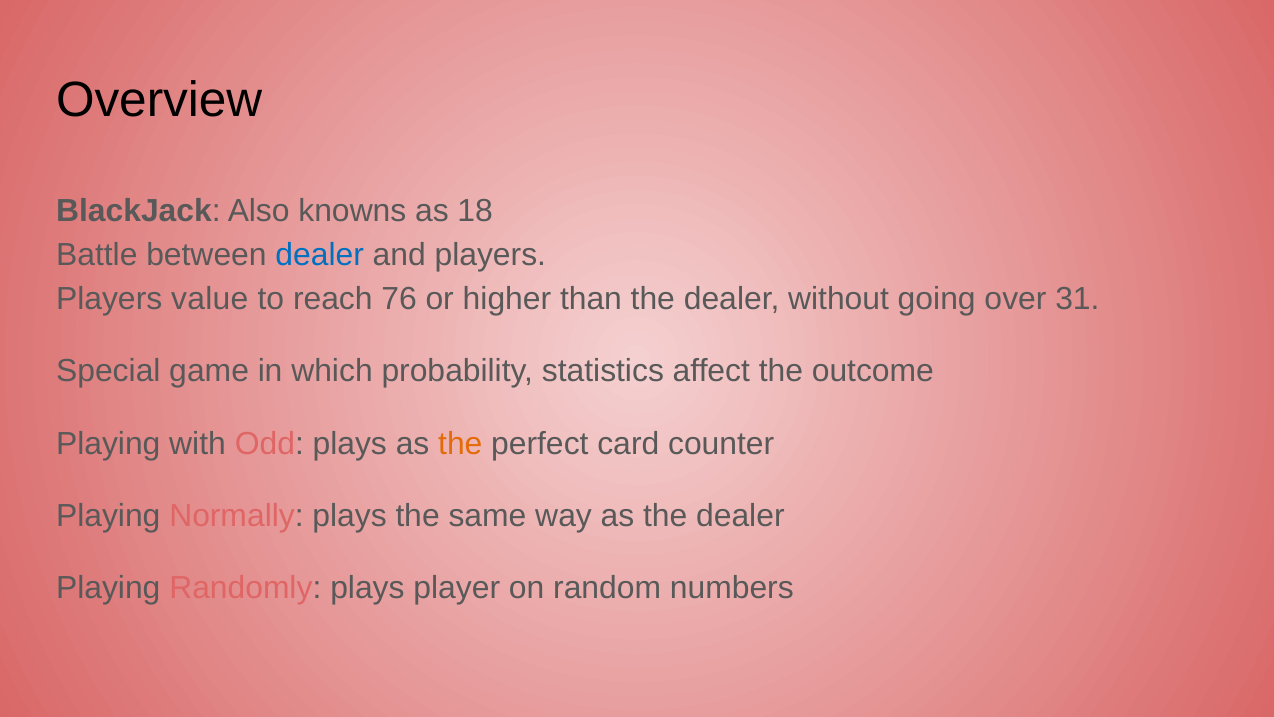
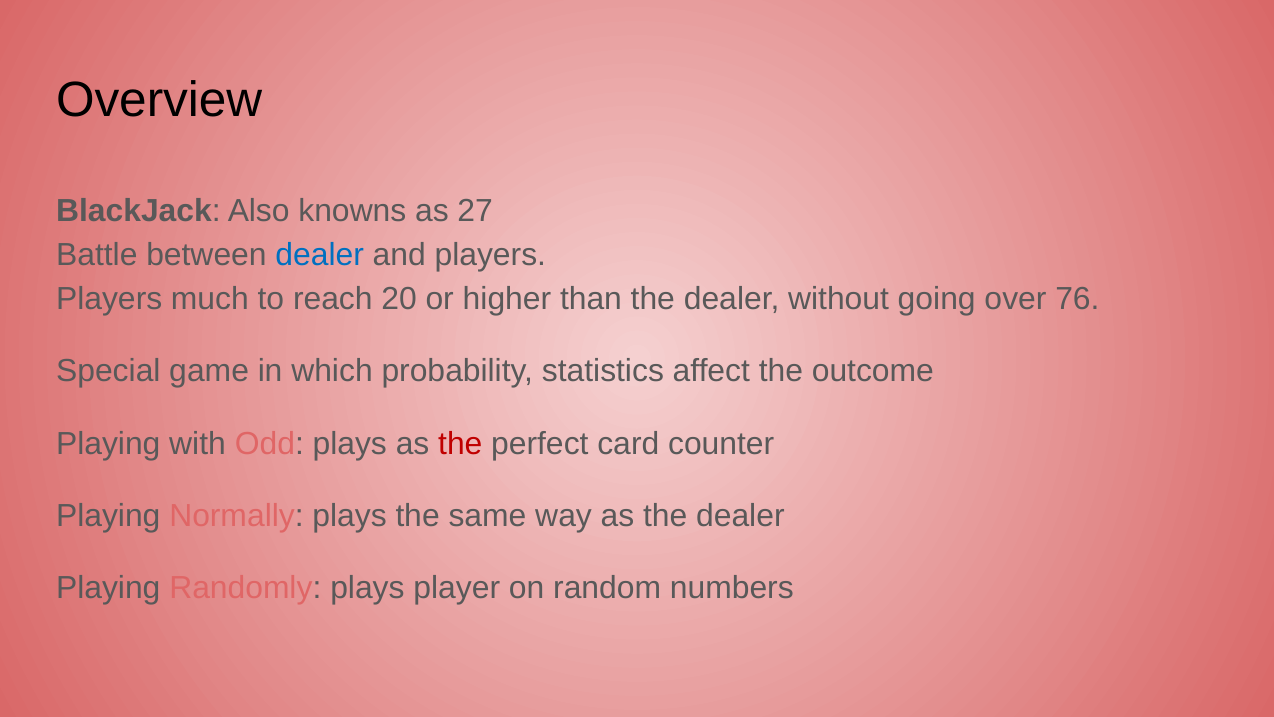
18: 18 -> 27
value: value -> much
76: 76 -> 20
31: 31 -> 76
the at (460, 443) colour: orange -> red
